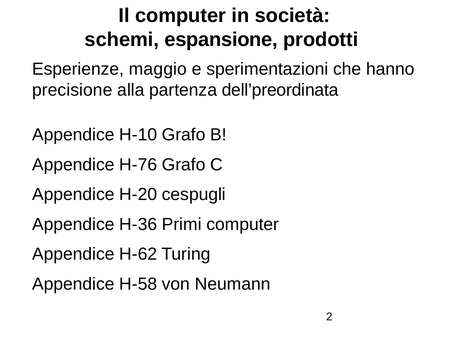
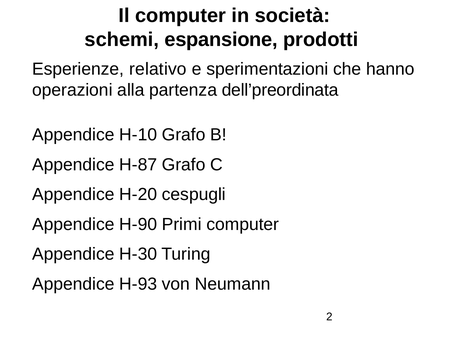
maggio: maggio -> relativo
precisione: precisione -> operazioni
H-76: H-76 -> H-87
H-36: H-36 -> H-90
H-62: H-62 -> H-30
H-58: H-58 -> H-93
